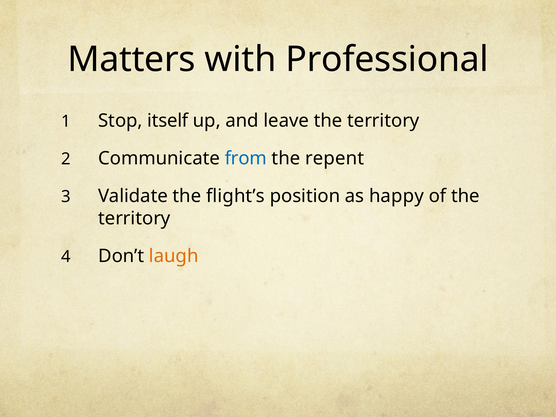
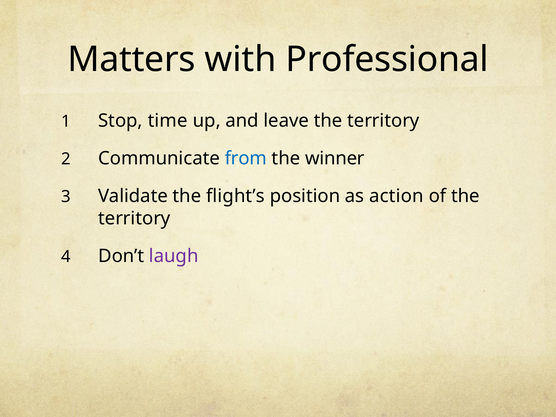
itself: itself -> time
repent: repent -> winner
happy: happy -> action
laugh colour: orange -> purple
